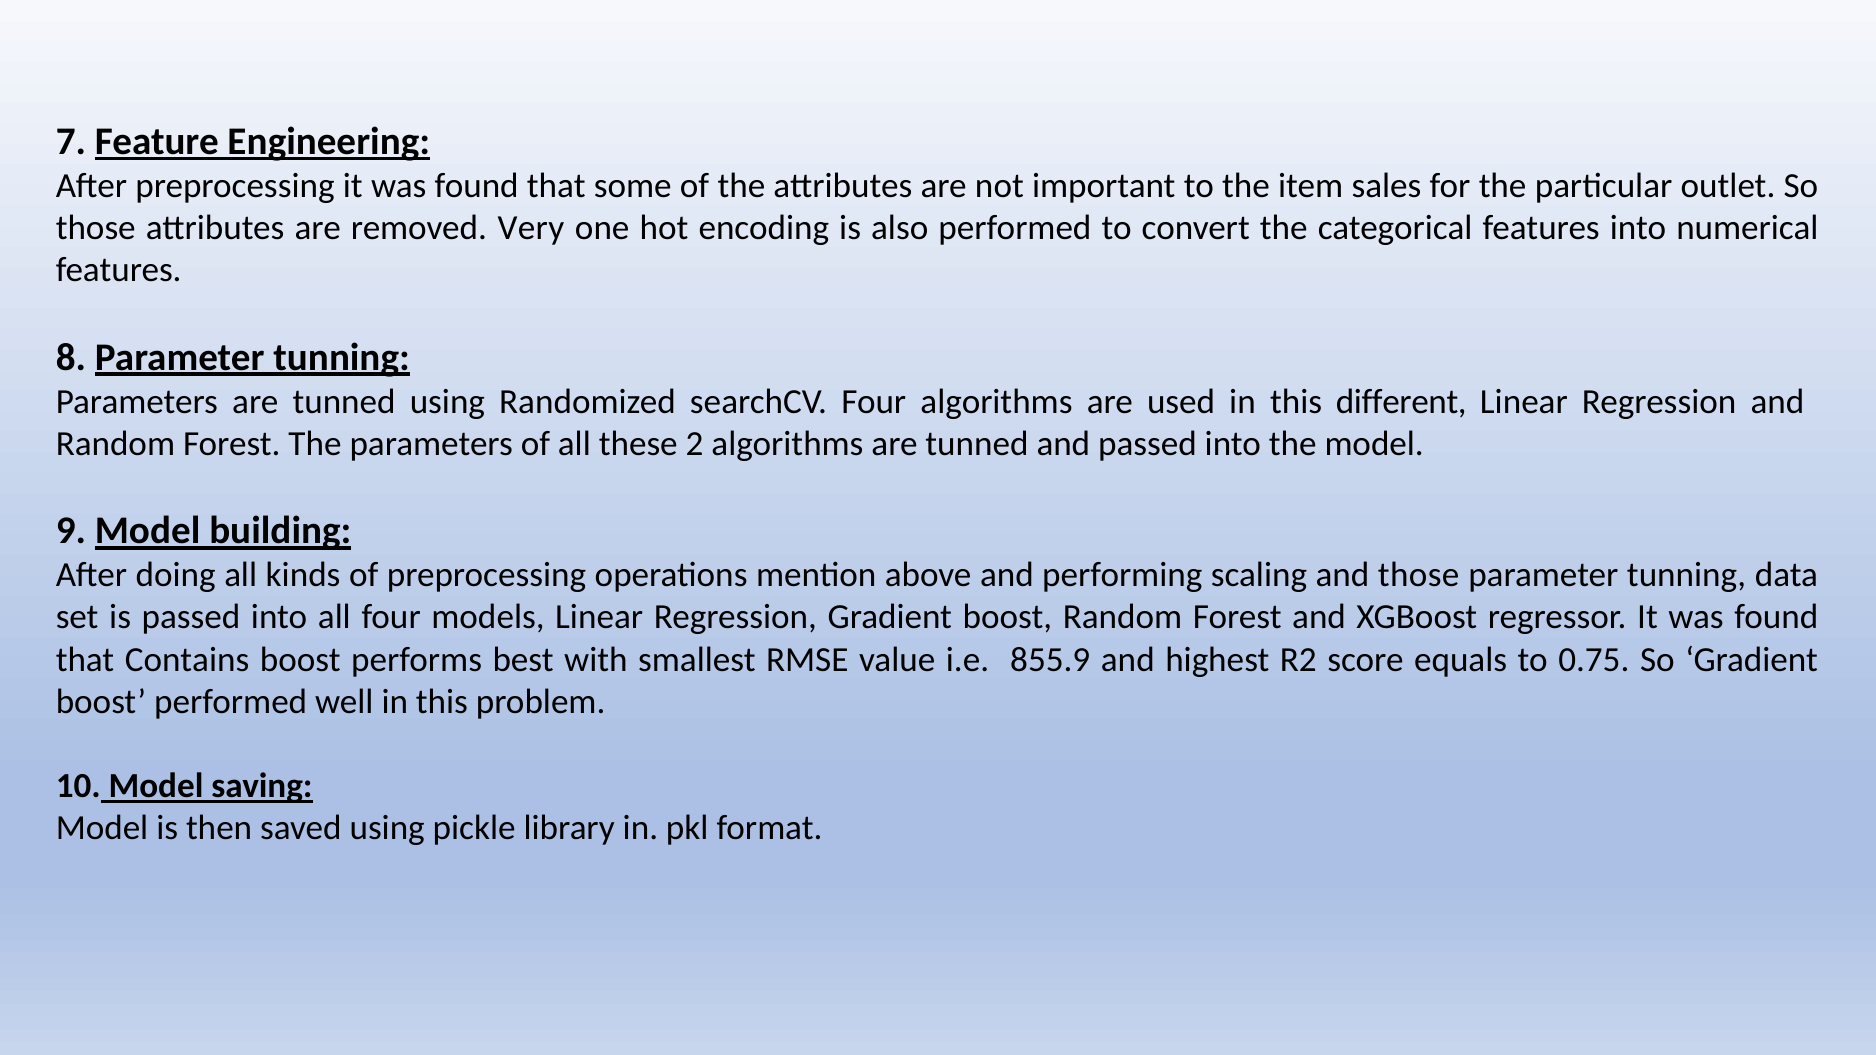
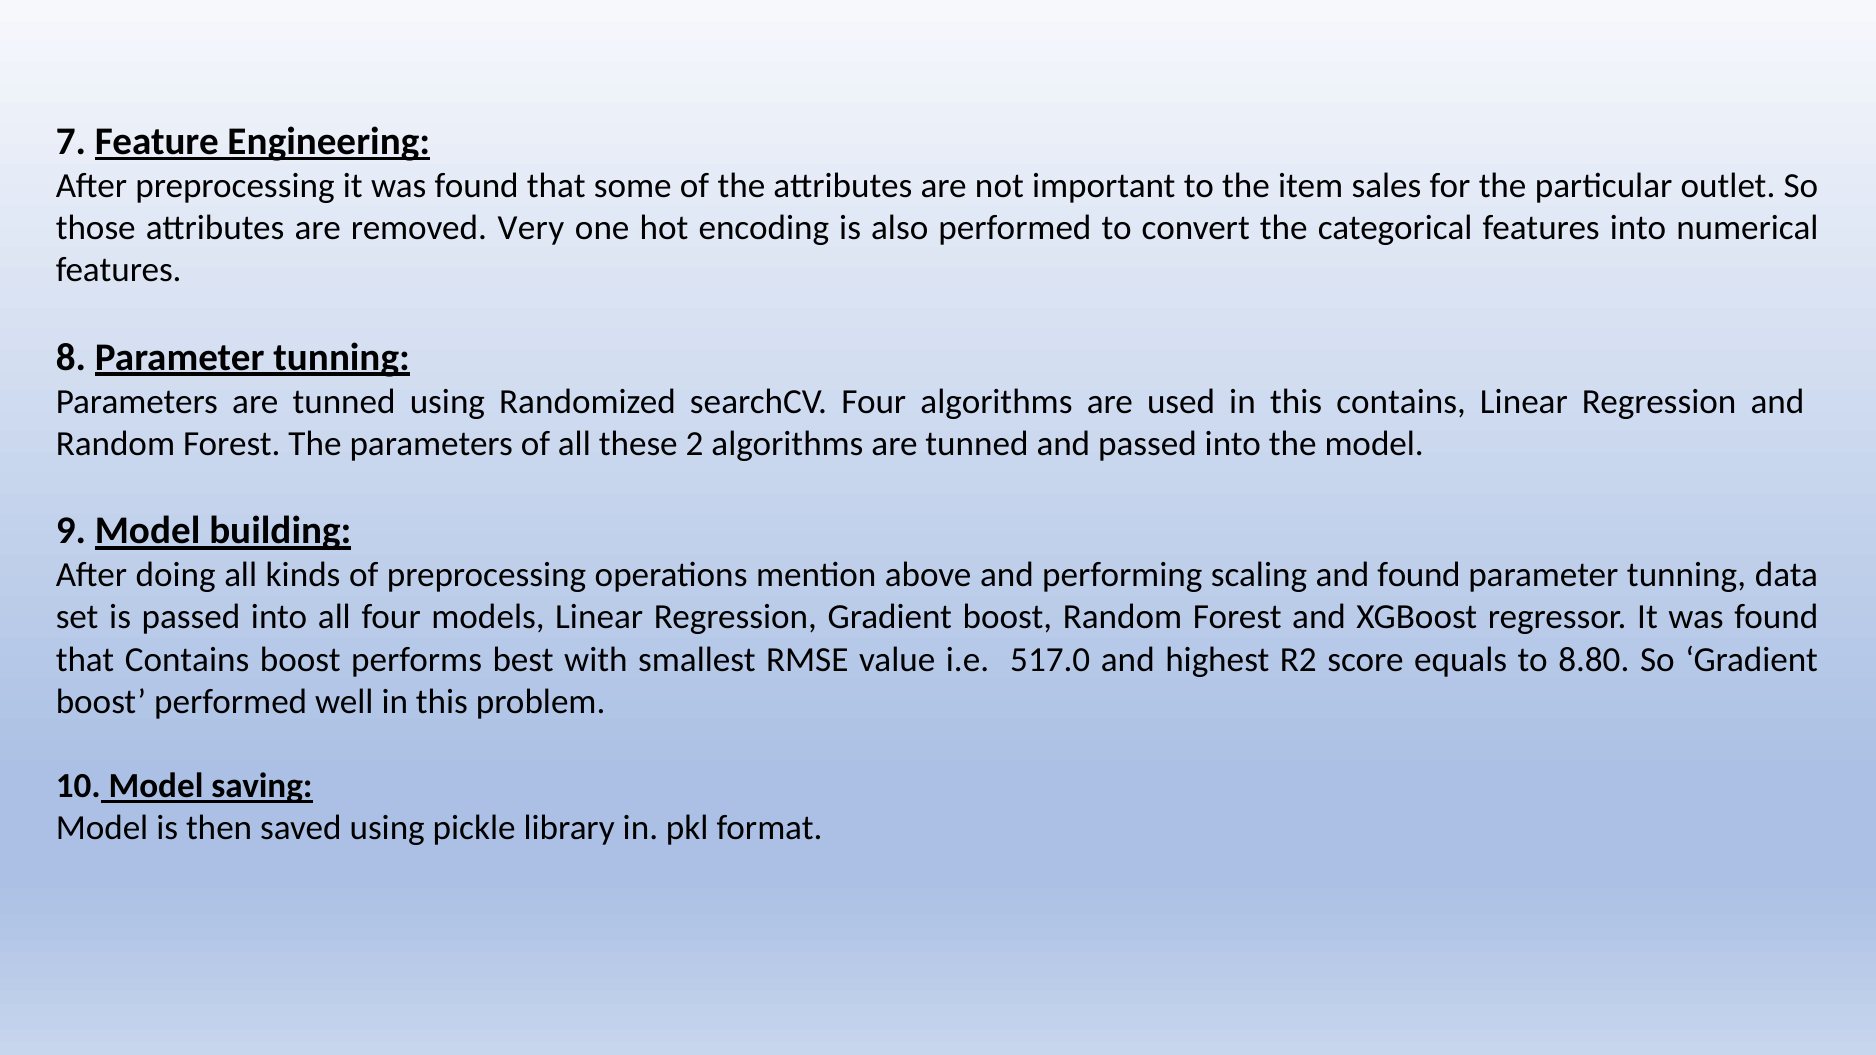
this different: different -> contains
and those: those -> found
855.9: 855.9 -> 517.0
0.75: 0.75 -> 8.80
